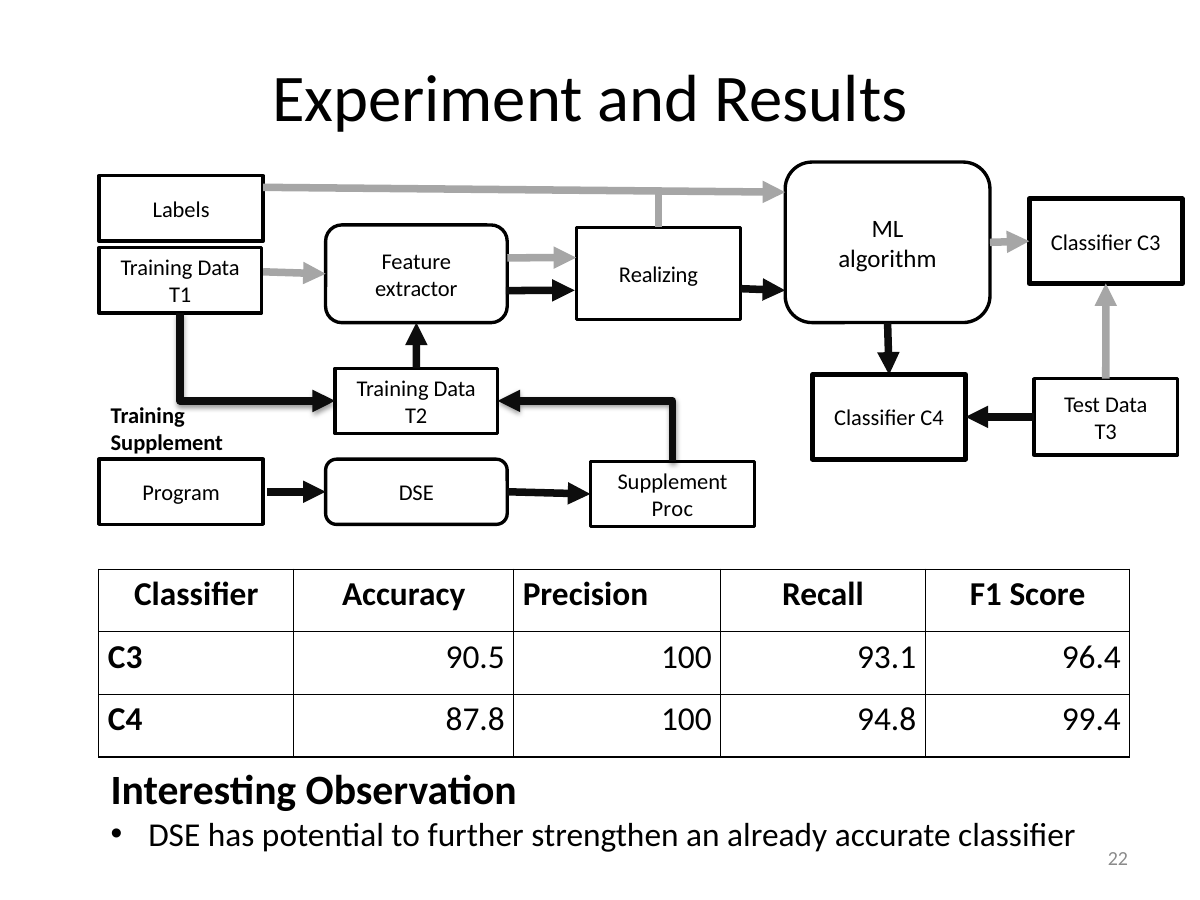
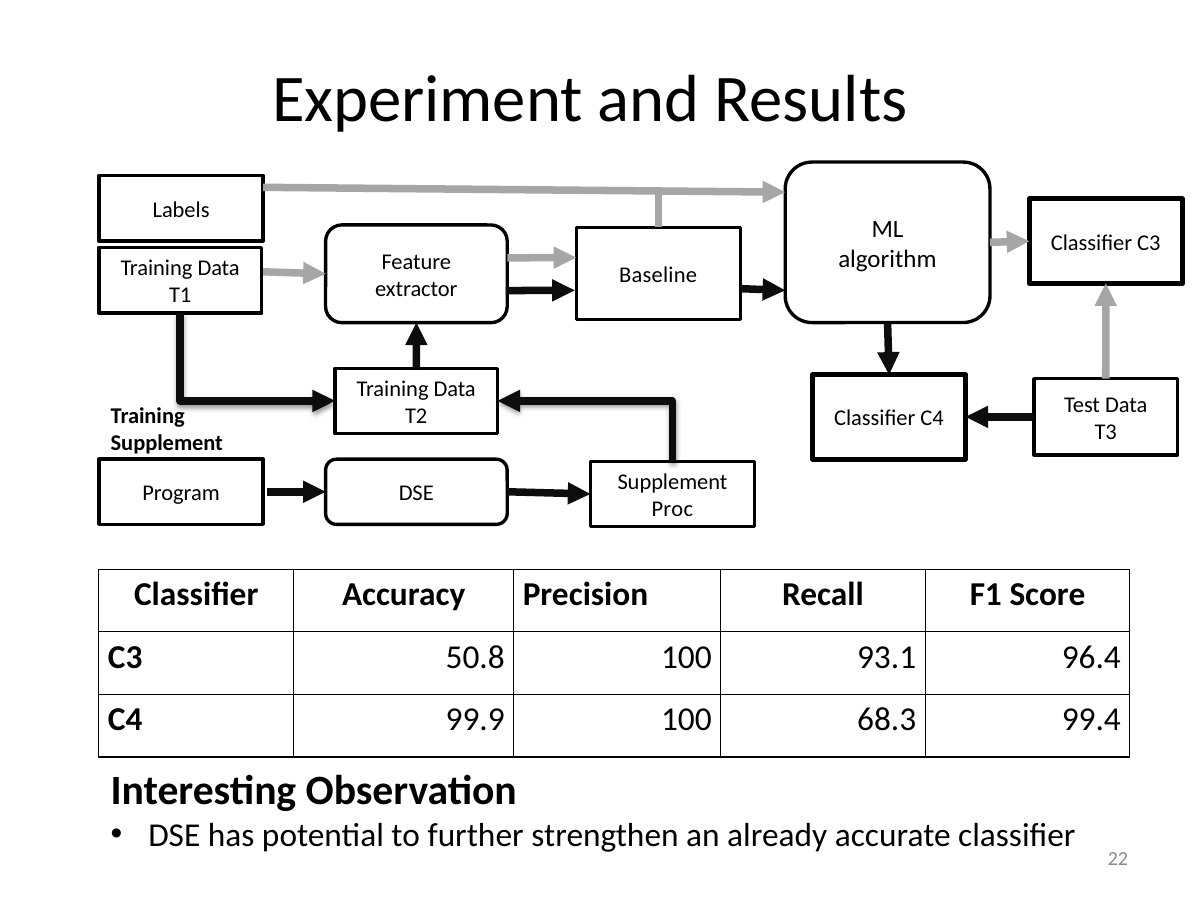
Realizing: Realizing -> Baseline
90.5: 90.5 -> 50.8
87.8: 87.8 -> 99.9
94.8: 94.8 -> 68.3
